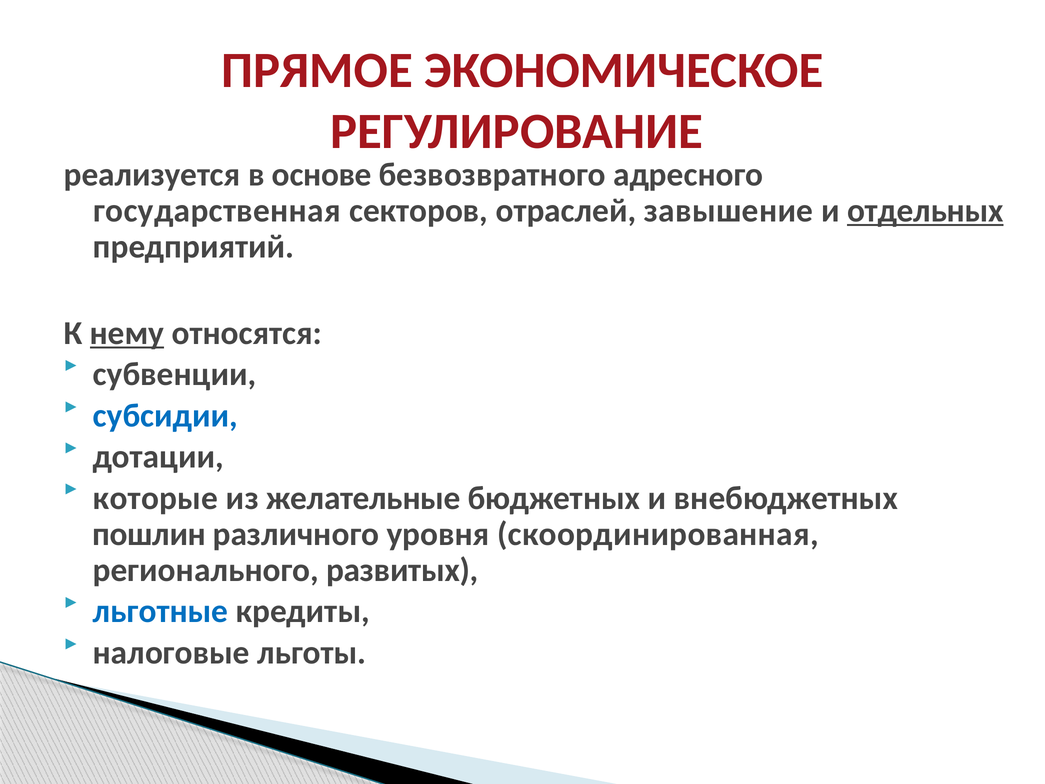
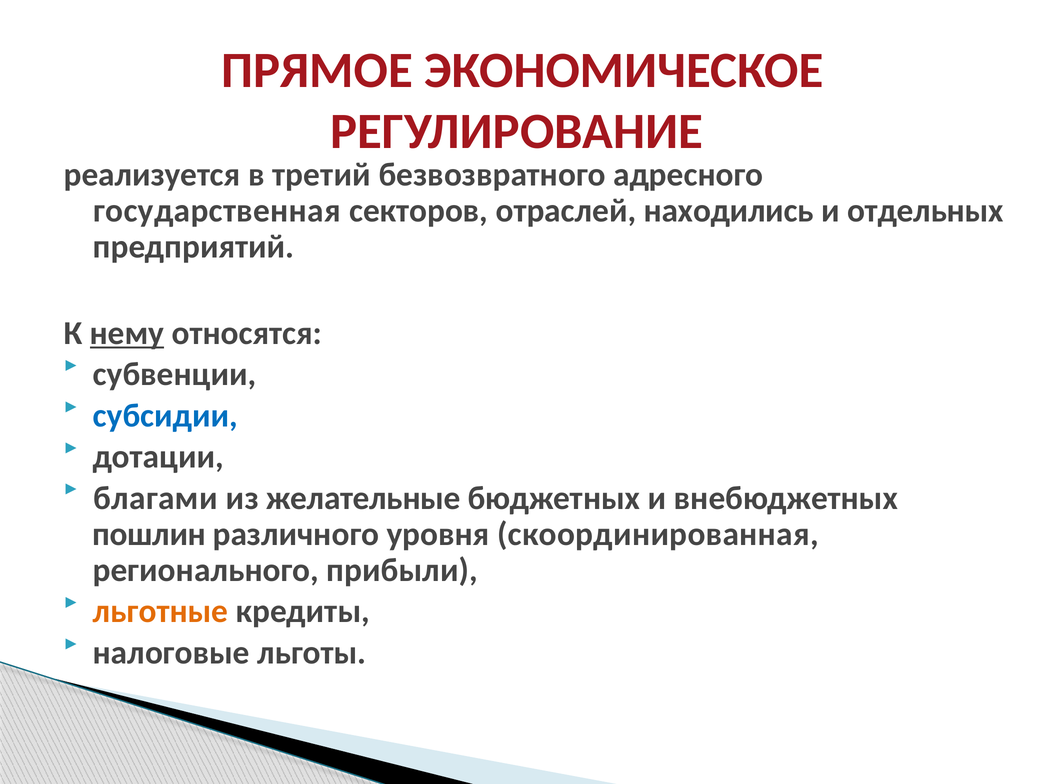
основе: основе -> третий
завышение: завышение -> находились
отдельных underline: present -> none
которые: которые -> благами
развитых: развитых -> прибыли
льготные colour: blue -> orange
